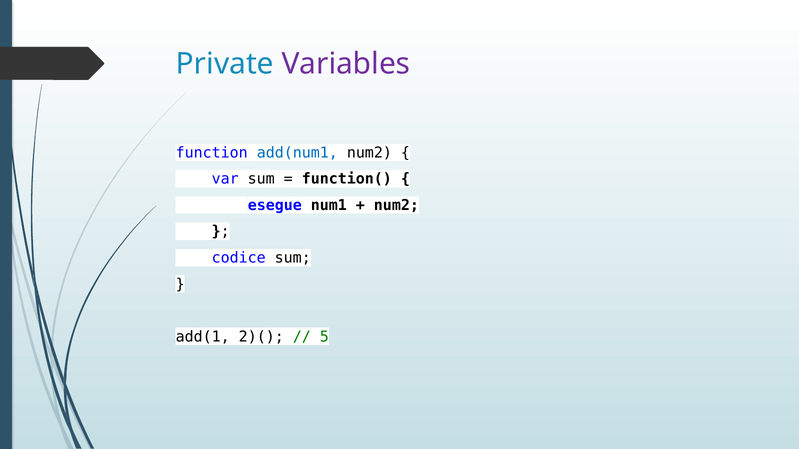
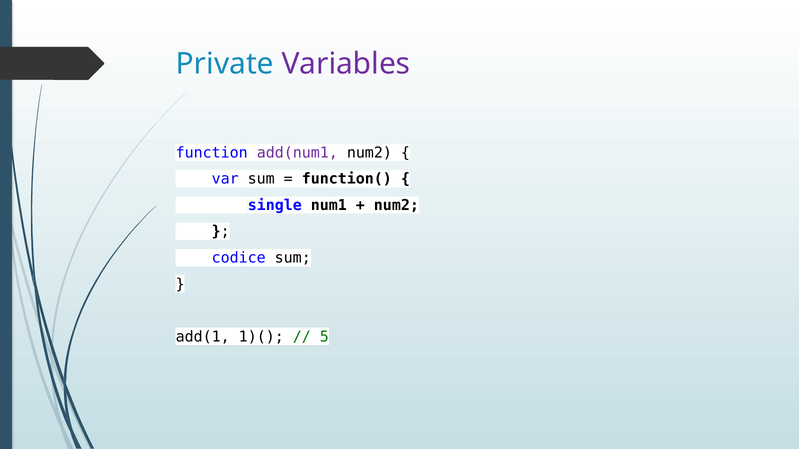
add(num1 colour: blue -> purple
esegue: esegue -> single
2)(: 2)( -> 1)(
